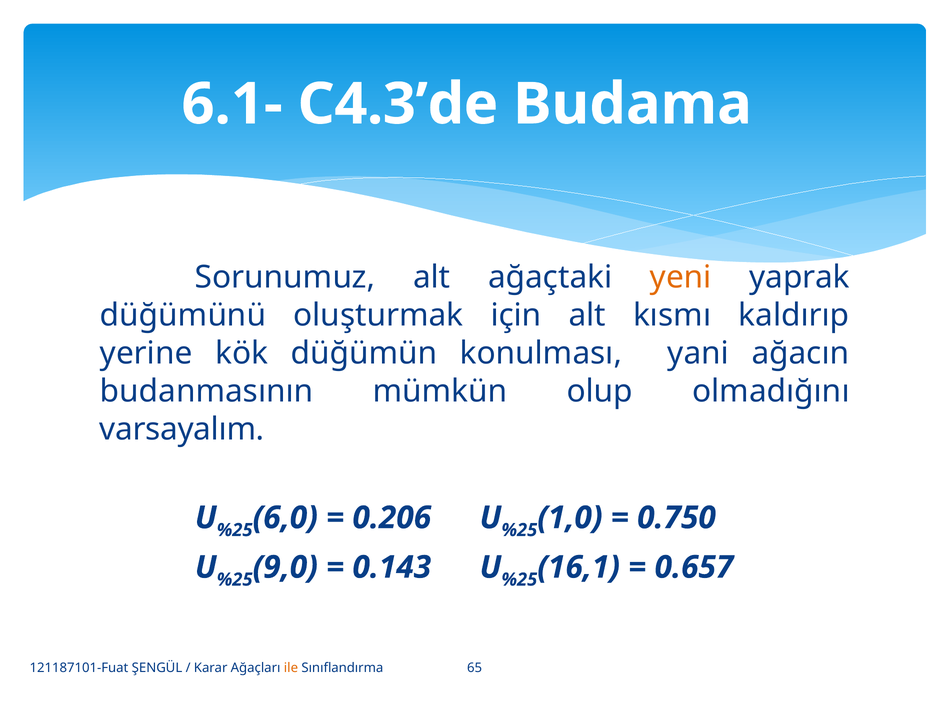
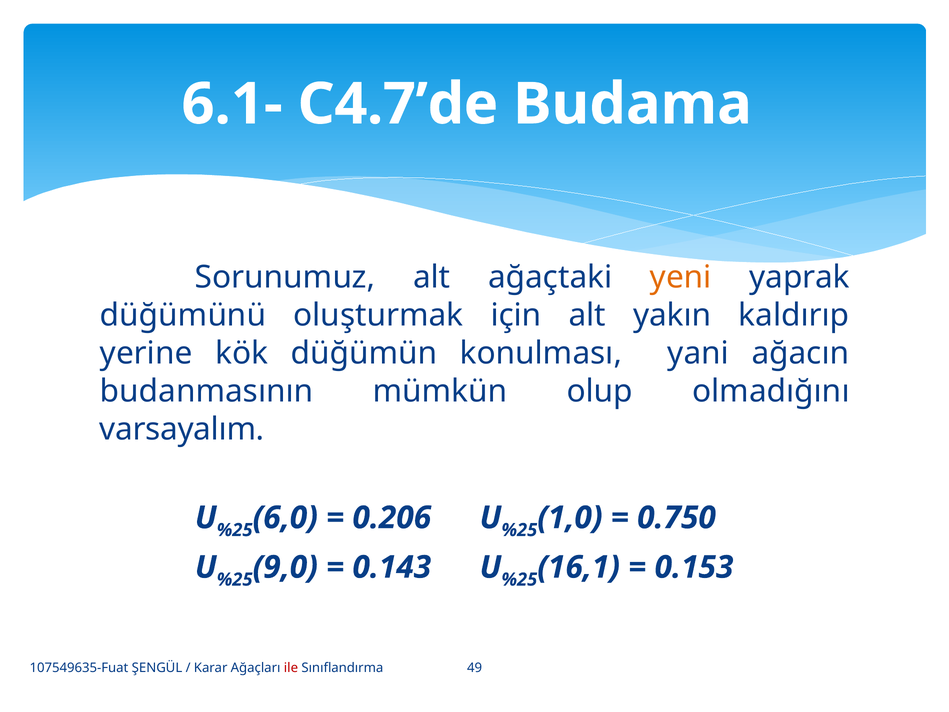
C4.3’de: C4.3’de -> C4.7’de
kısmı: kısmı -> yakın
0.657: 0.657 -> 0.153
121187101-Fuat: 121187101-Fuat -> 107549635-Fuat
ile colour: orange -> red
65: 65 -> 49
